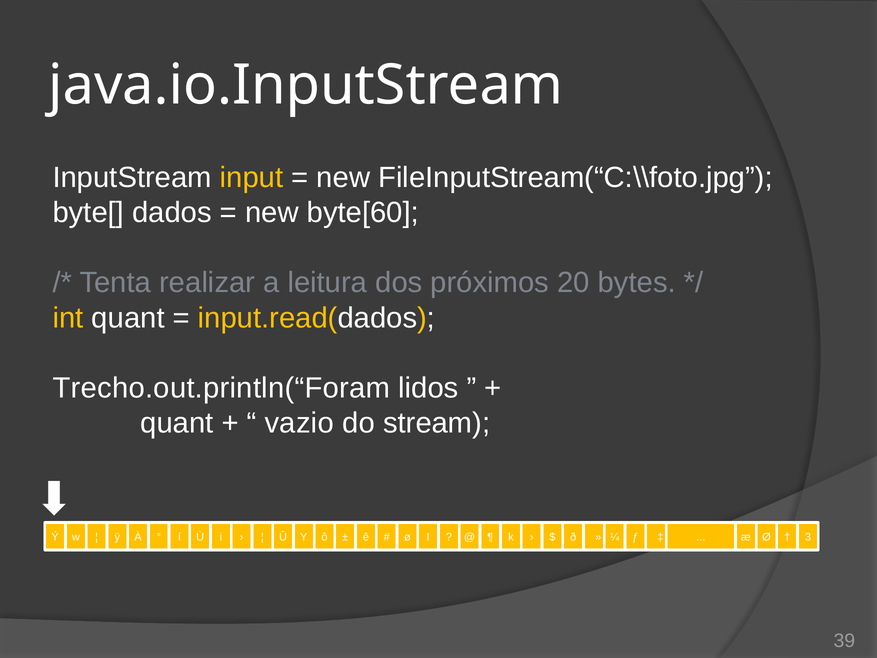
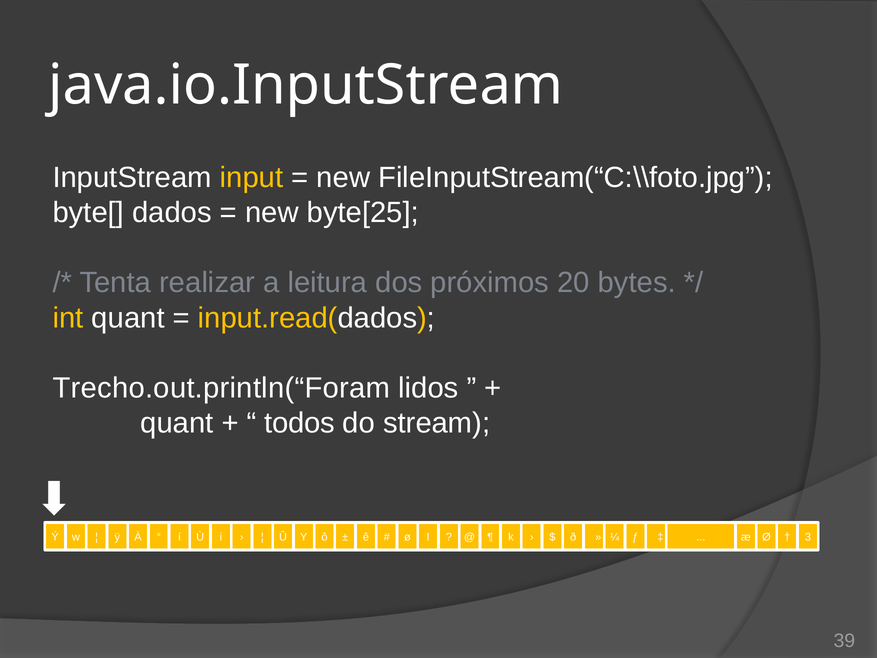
byte[60: byte[60 -> byte[25
vazio: vazio -> todos
